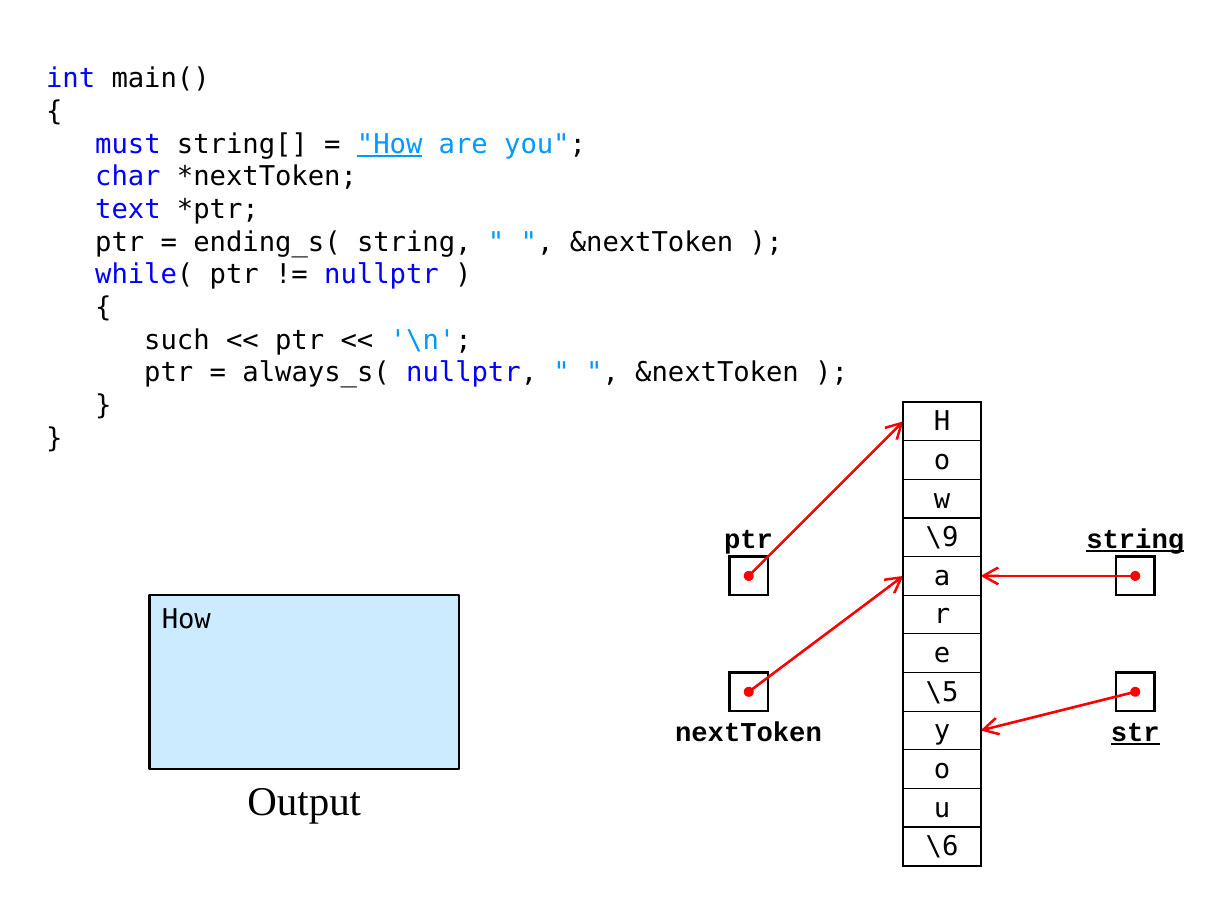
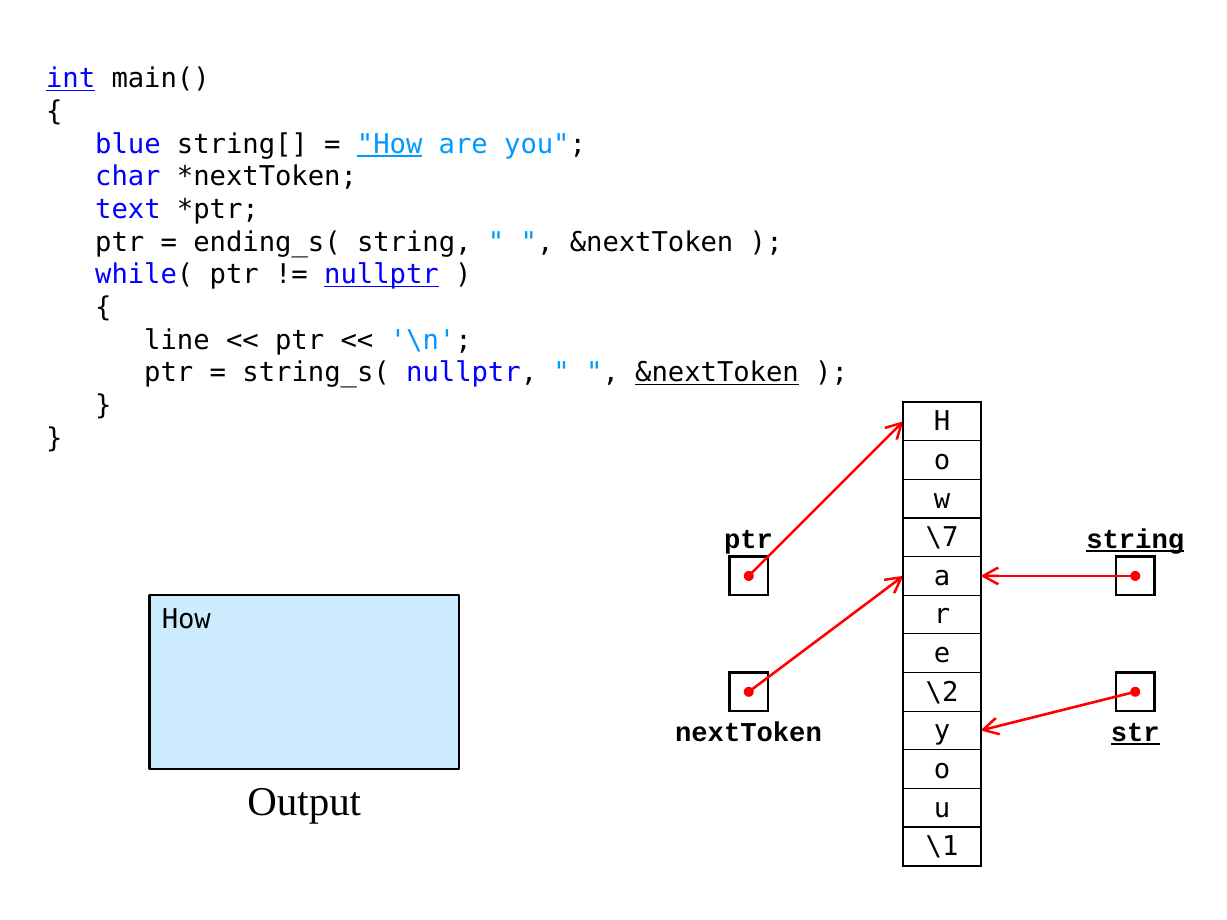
int underline: none -> present
must: must -> blue
nullptr at (381, 275) underline: none -> present
such: such -> line
always_s(: always_s( -> string_s(
&nextToken at (717, 373) underline: none -> present
\9: \9 -> \7
\5: \5 -> \2
\6: \6 -> \1
